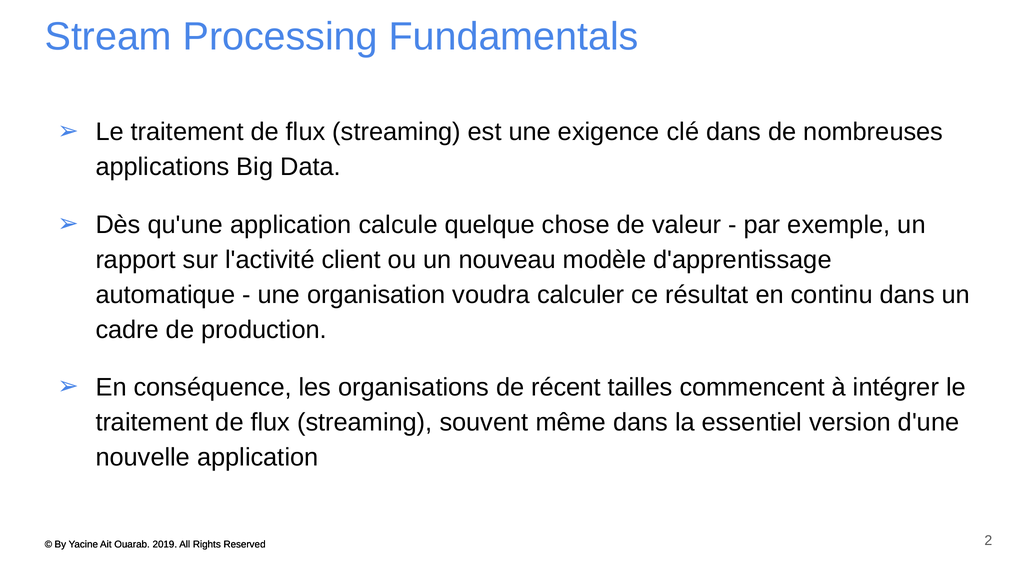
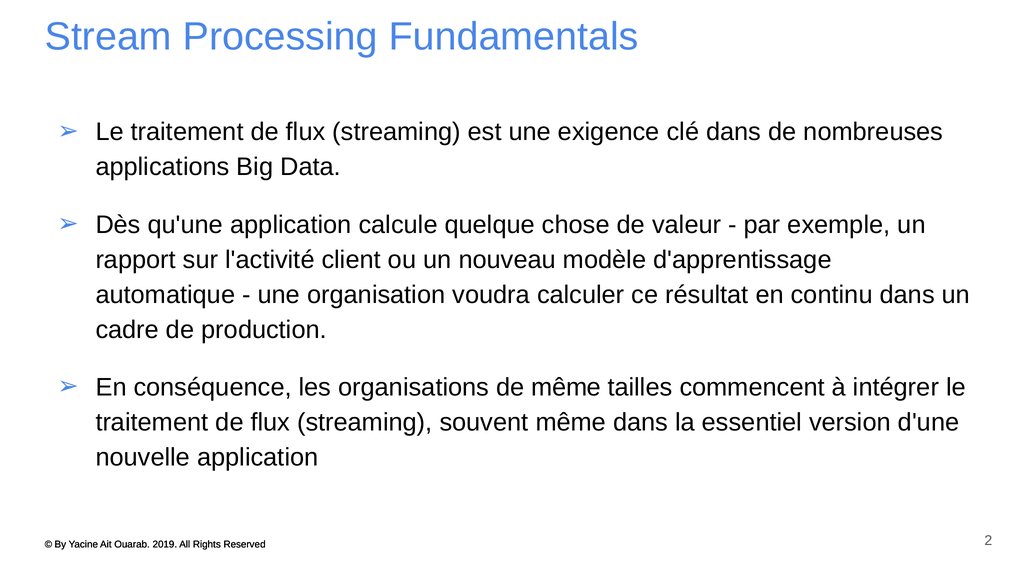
de récent: récent -> même
